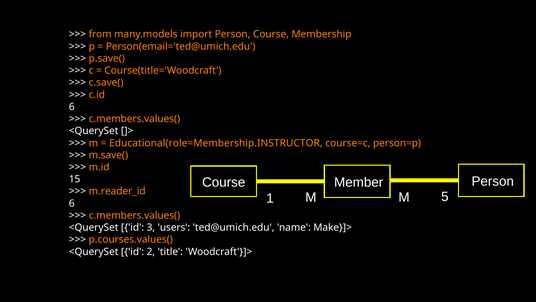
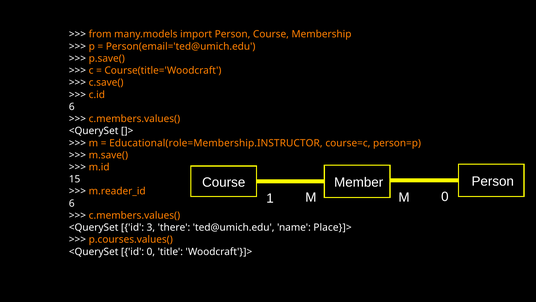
M 5: 5 -> 0
users: users -> there
Make}]>: Make}]> -> Place}]>
id 2: 2 -> 0
